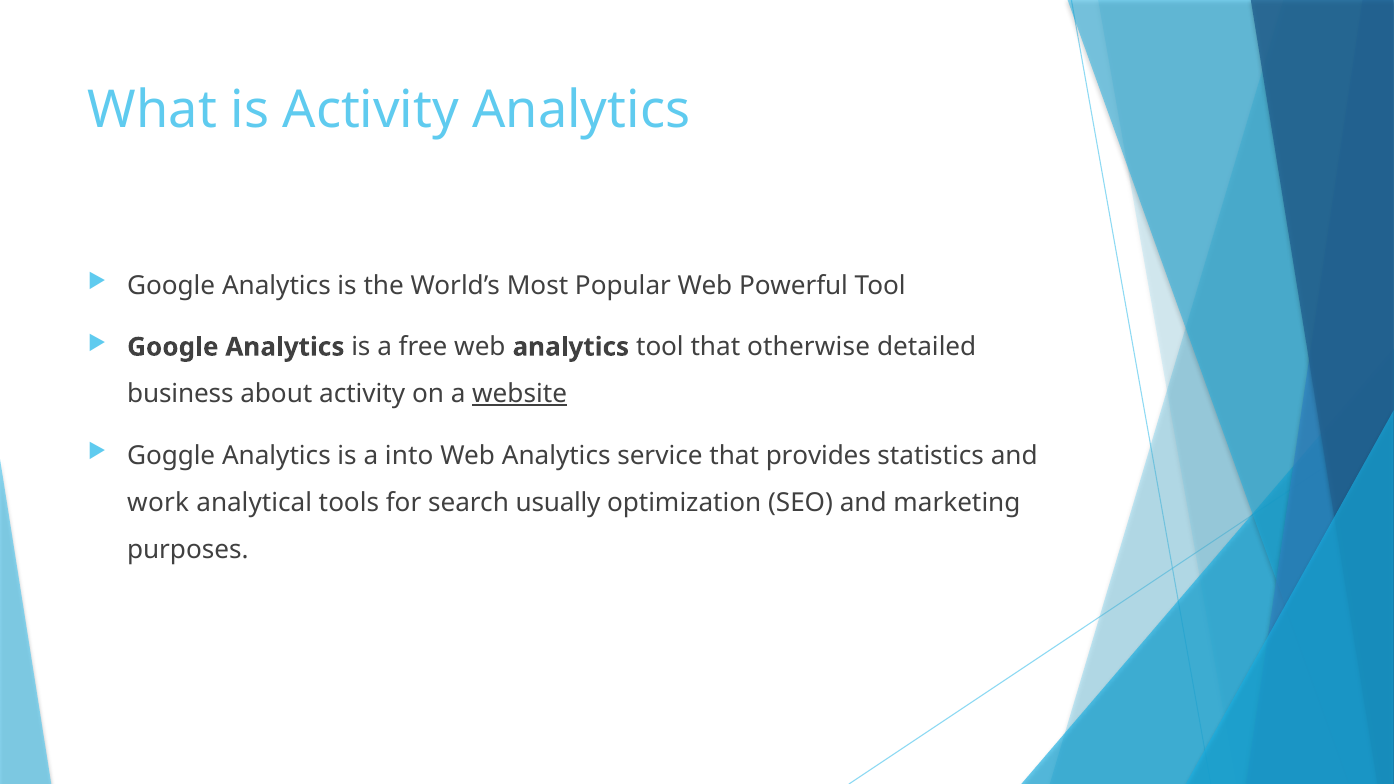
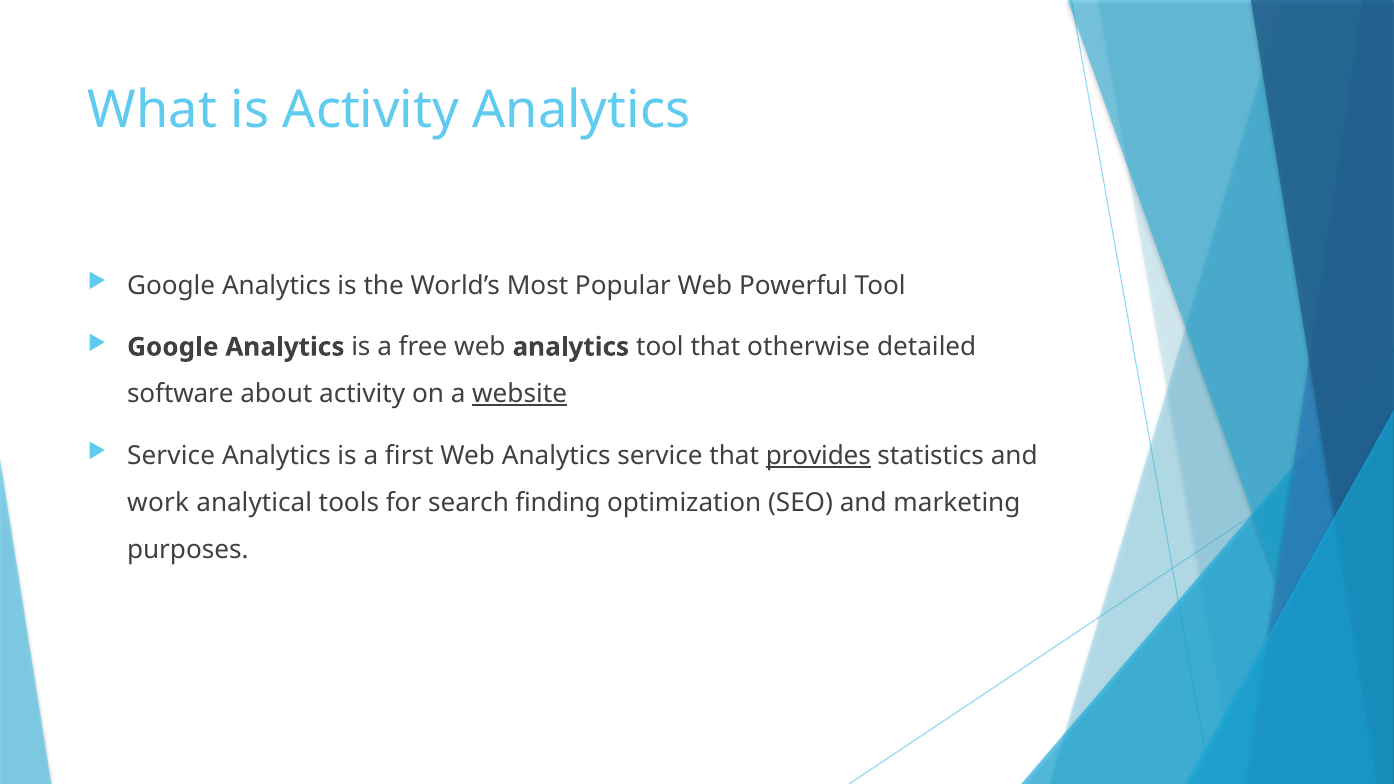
business: business -> software
Goggle at (171, 456): Goggle -> Service
into: into -> first
provides underline: none -> present
usually: usually -> finding
